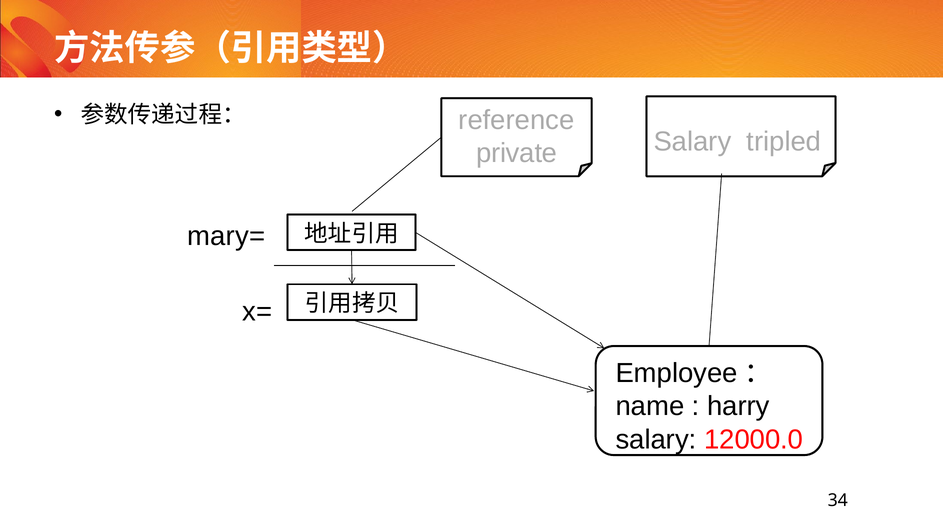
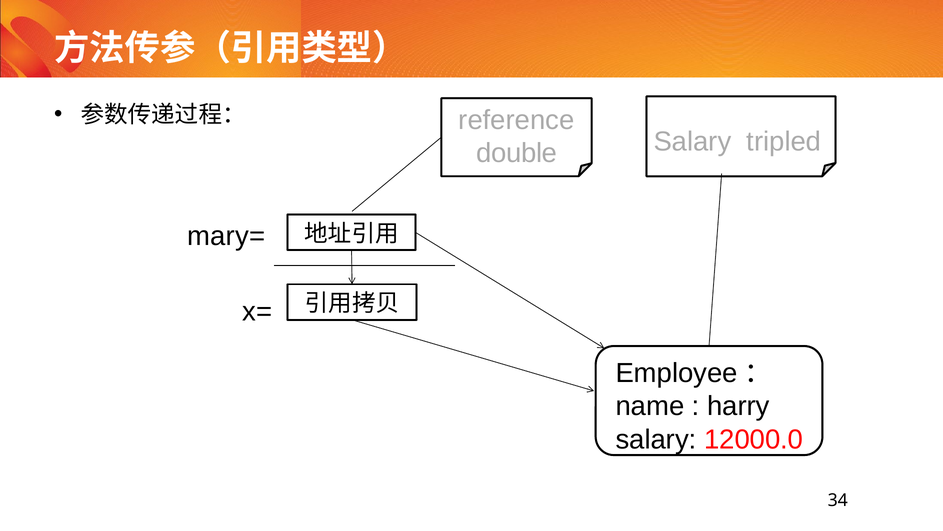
private: private -> double
